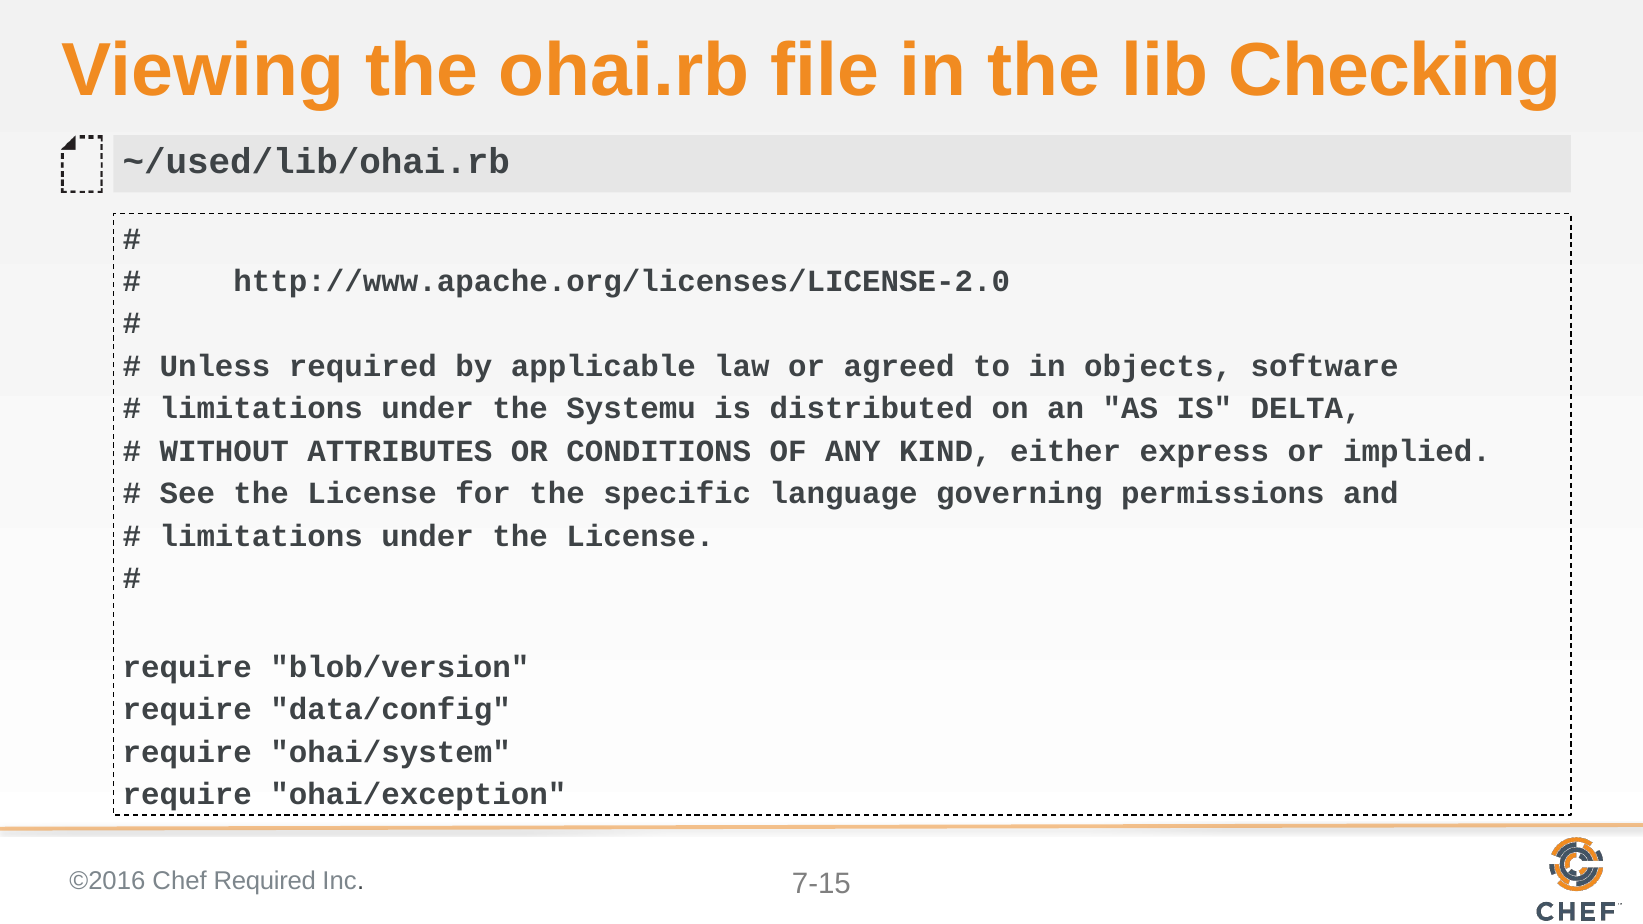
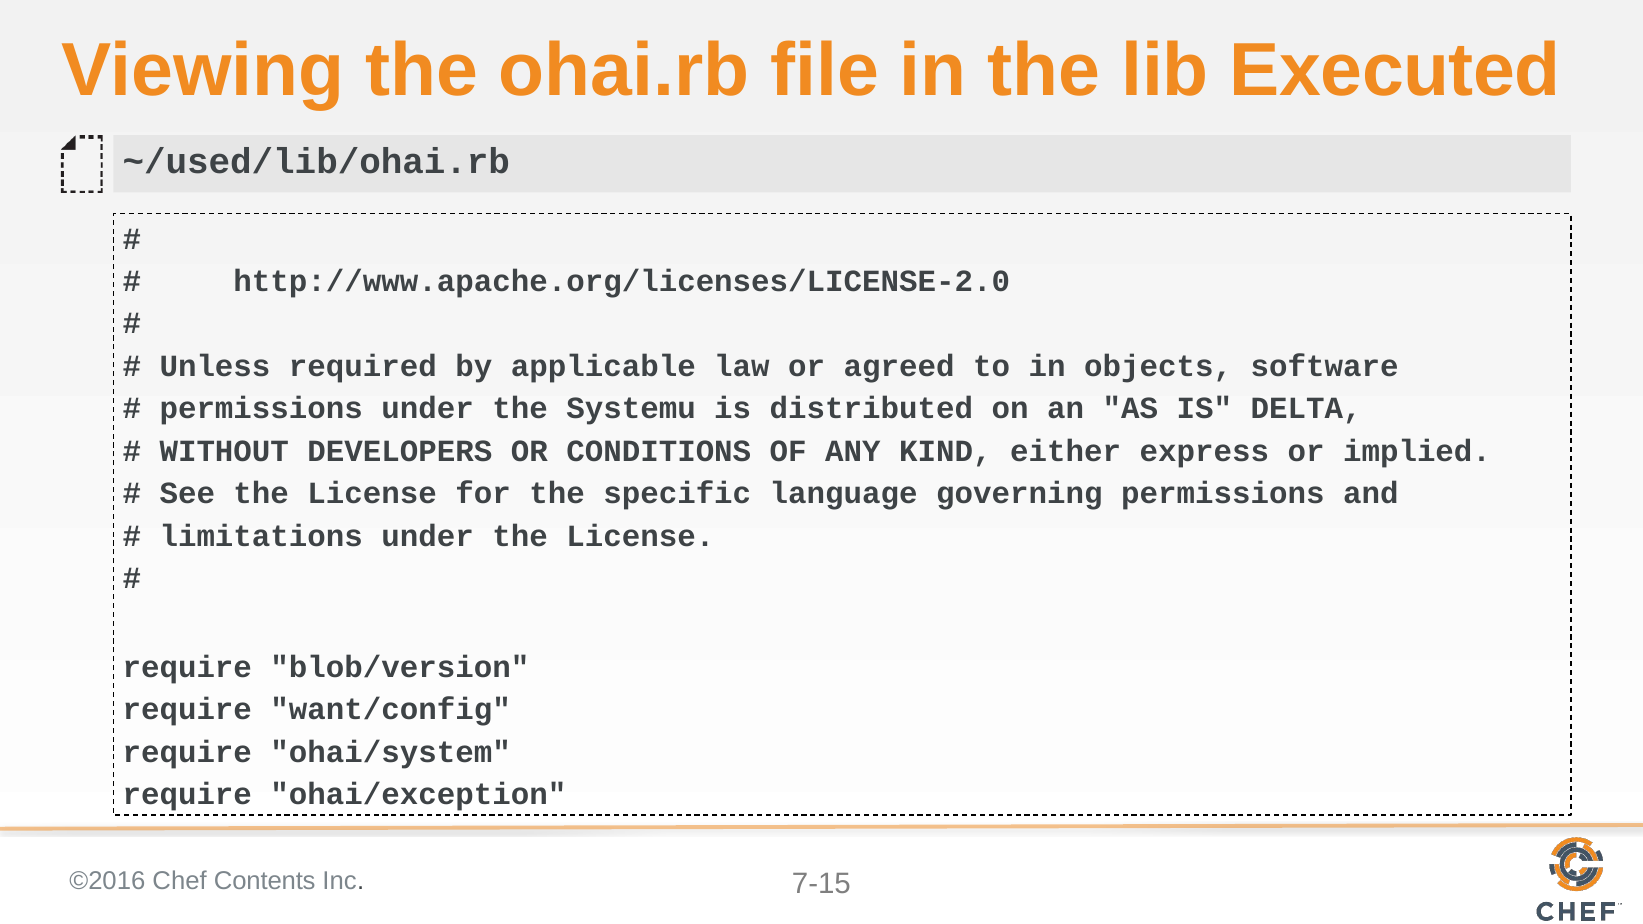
Checking: Checking -> Executed
limitations at (261, 409): limitations -> permissions
ATTRIBUTES: ATTRIBUTES -> DEVELOPERS
data/config: data/config -> want/config
Required at (265, 881): Required -> Contents
